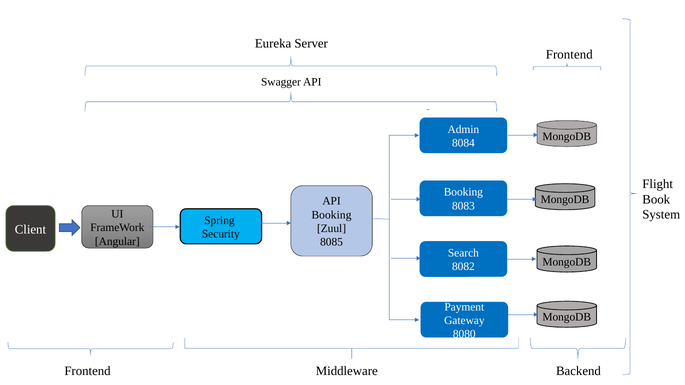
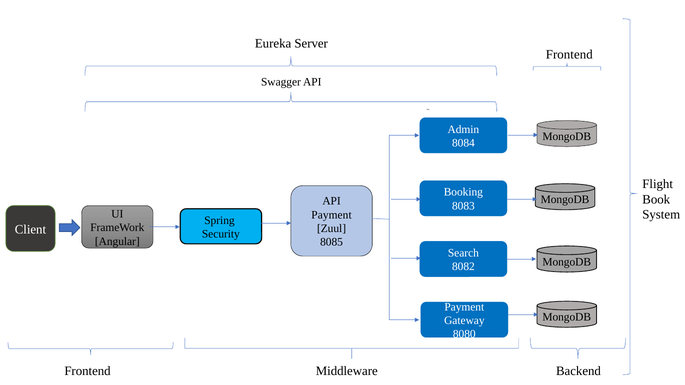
Booking at (331, 215): Booking -> Payment
